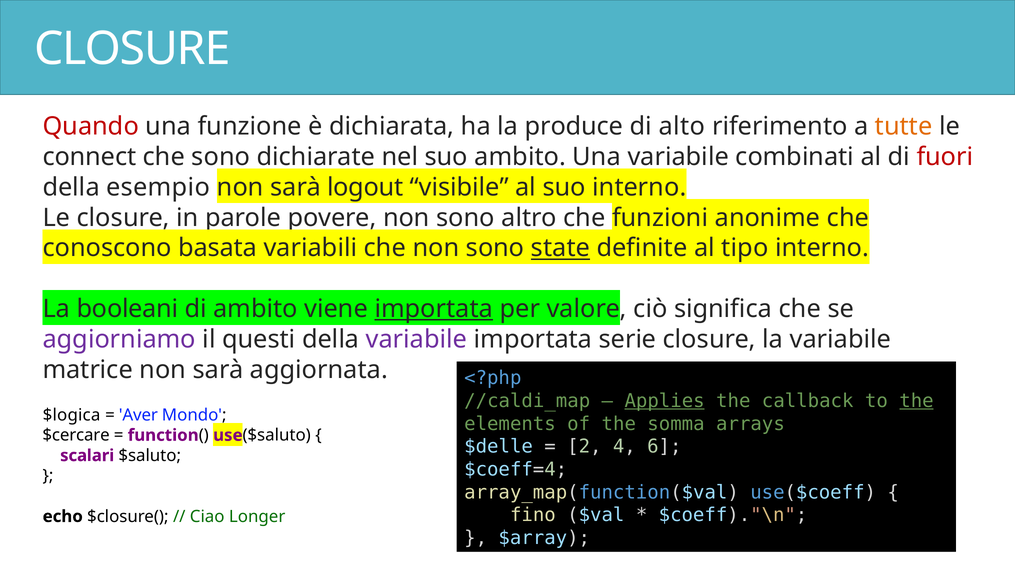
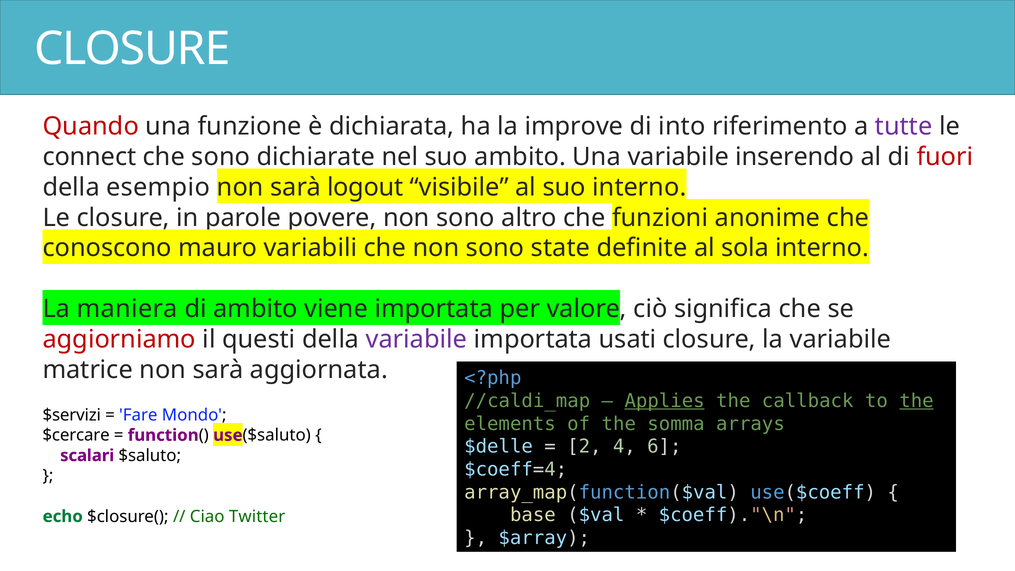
produce: produce -> improve
alto: alto -> into
tutte colour: orange -> purple
combinati: combinati -> inserendo
basata: basata -> mauro
state underline: present -> none
tipo: tipo -> sola
booleani: booleani -> maniera
importata at (434, 309) underline: present -> none
aggiorniamo colour: purple -> red
serie: serie -> usati
$logica: $logica -> $servizi
Aver: Aver -> Fare
fino: fino -> base
echo colour: black -> green
Longer: Longer -> Twitter
